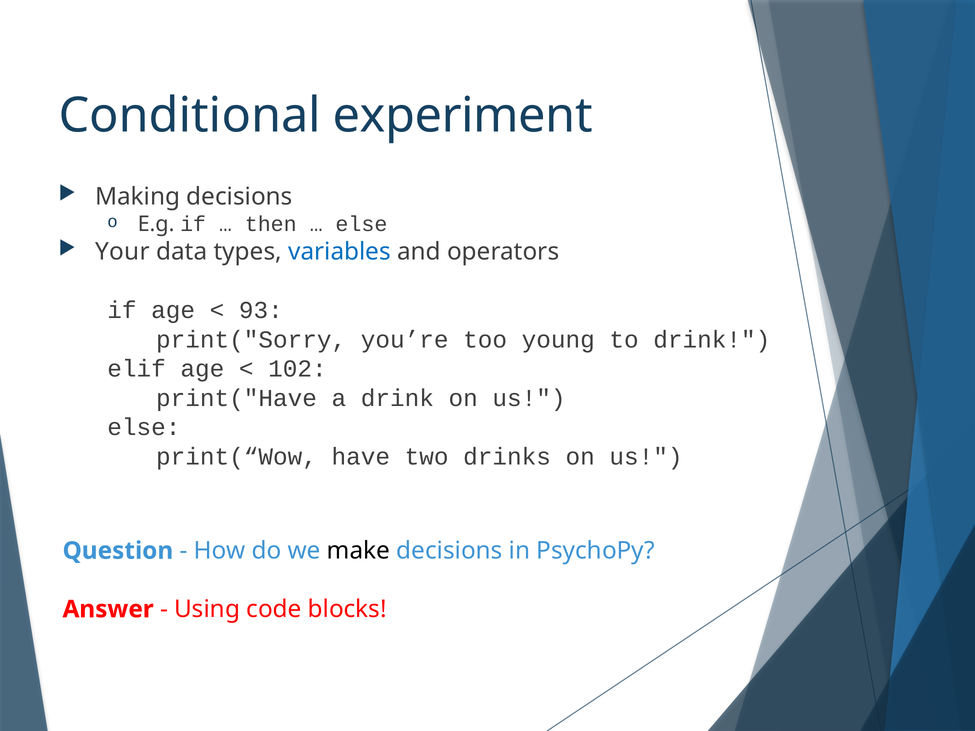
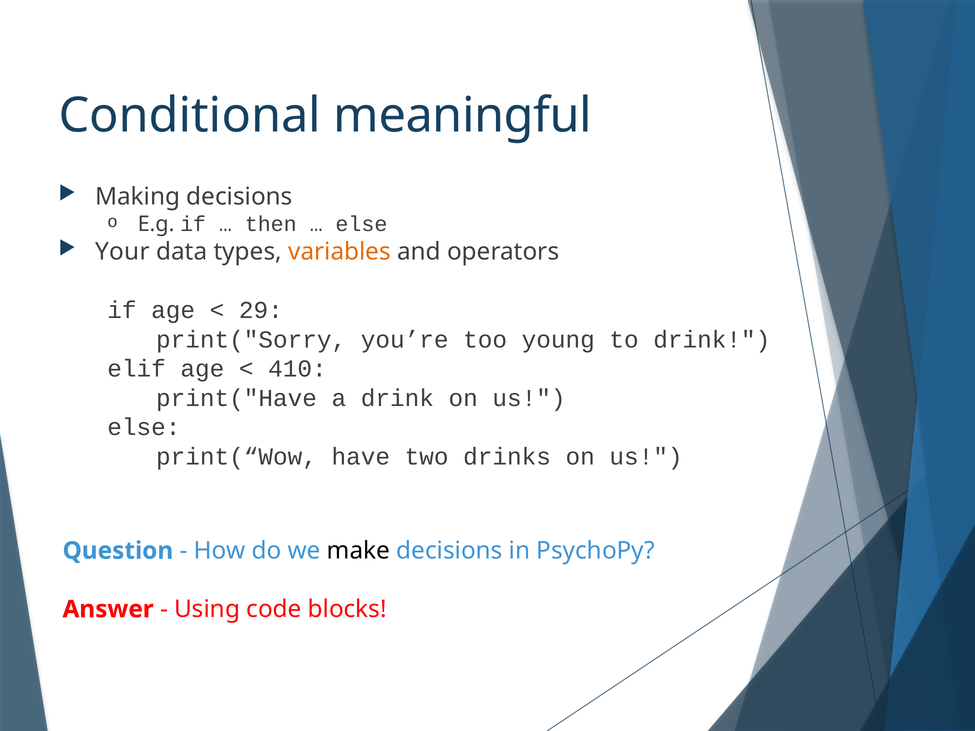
experiment: experiment -> meaningful
variables colour: blue -> orange
93: 93 -> 29
102: 102 -> 410
